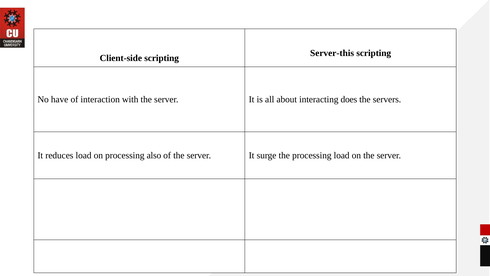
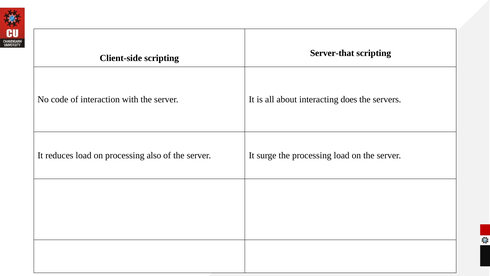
Server-this: Server-this -> Server-that
have: have -> code
